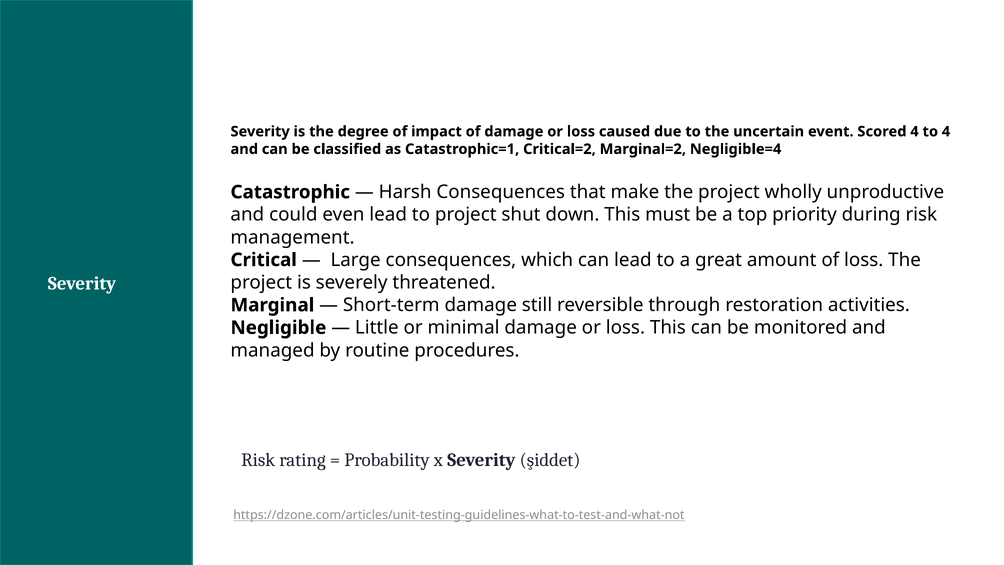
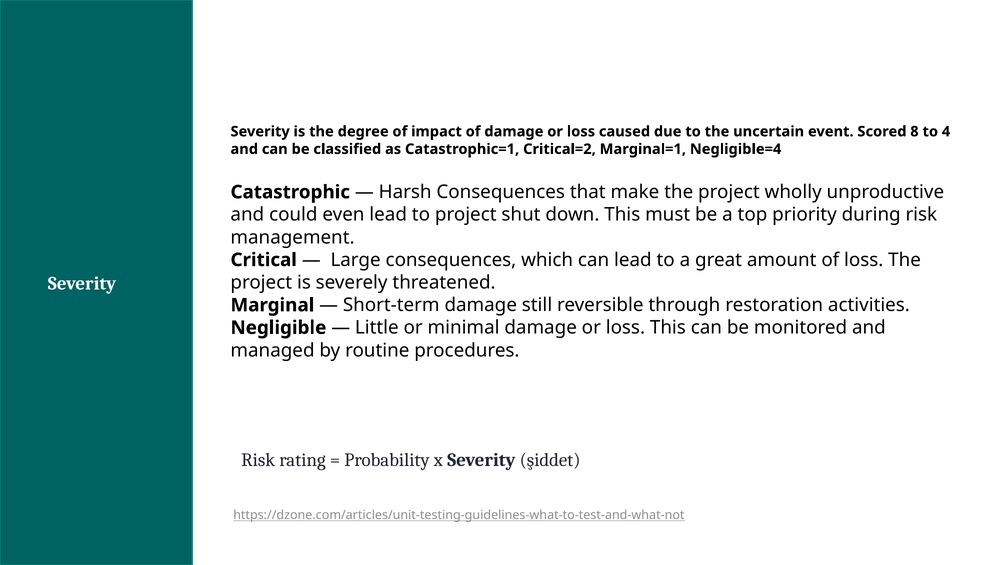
Scored 4: 4 -> 8
Marginal=2: Marginal=2 -> Marginal=1
